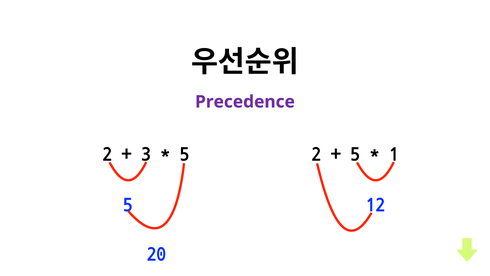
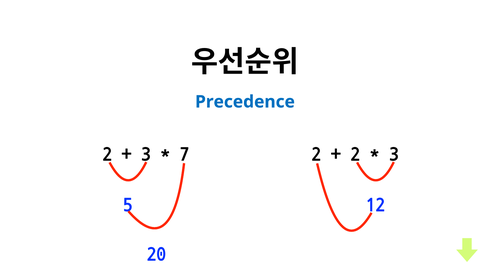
Precedence colour: purple -> blue
5 at (185, 153): 5 -> 7
5 at (355, 153): 5 -> 2
1 at (394, 153): 1 -> 3
